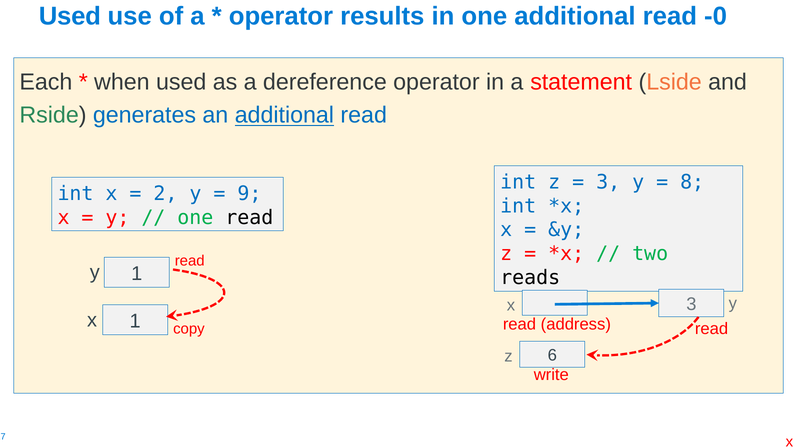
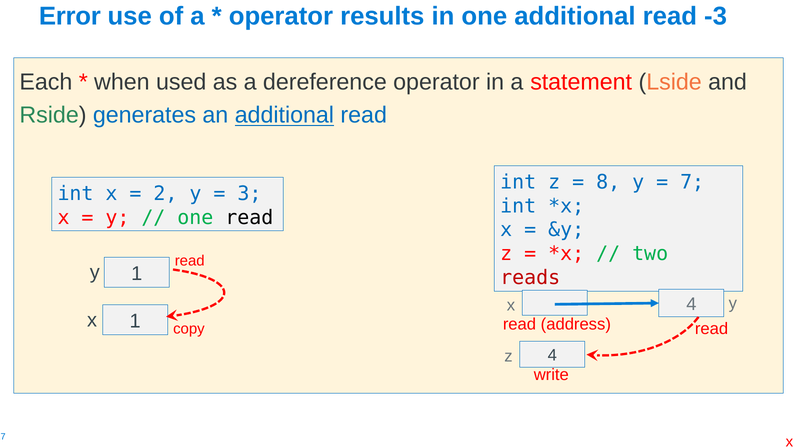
Used at (70, 16): Used -> Error
-0: -0 -> -3
3 at (608, 182): 3 -> 8
8: 8 -> 7
9: 9 -> 3
reads colour: black -> red
x 3: 3 -> 4
z 6: 6 -> 4
